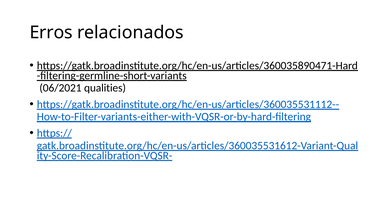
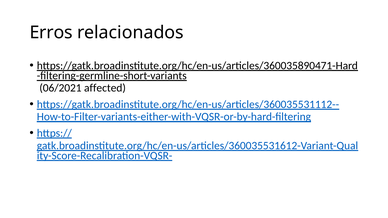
qualities: qualities -> affected
